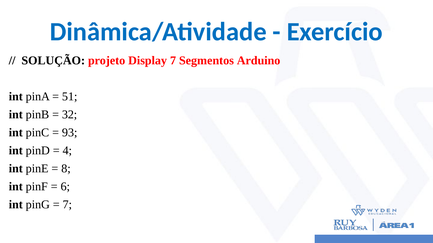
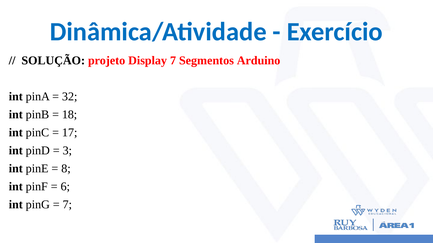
51: 51 -> 32
32: 32 -> 18
93: 93 -> 17
4: 4 -> 3
